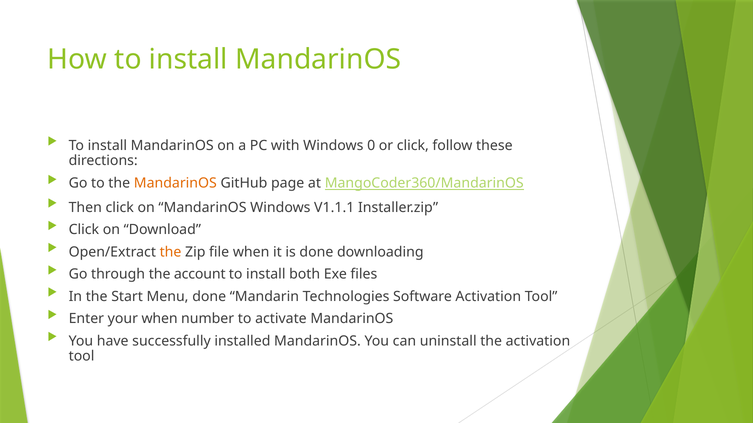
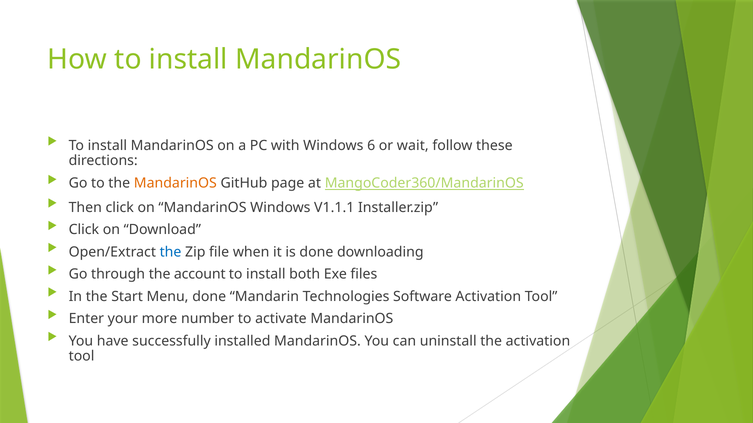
0: 0 -> 6
or click: click -> wait
the at (171, 252) colour: orange -> blue
your when: when -> more
